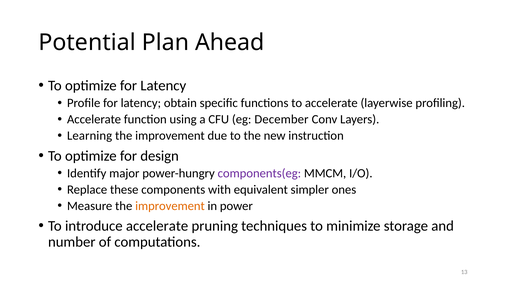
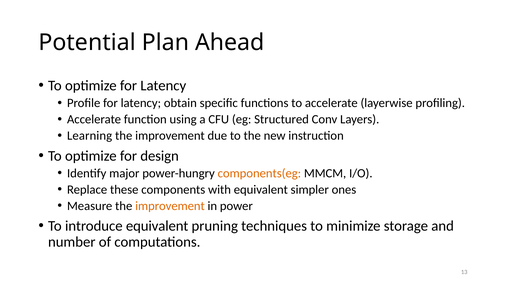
December: December -> Structured
components(eg colour: purple -> orange
introduce accelerate: accelerate -> equivalent
